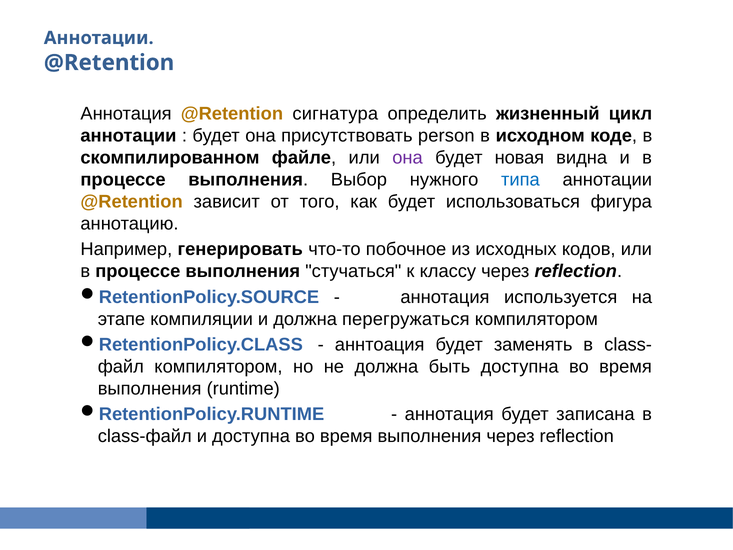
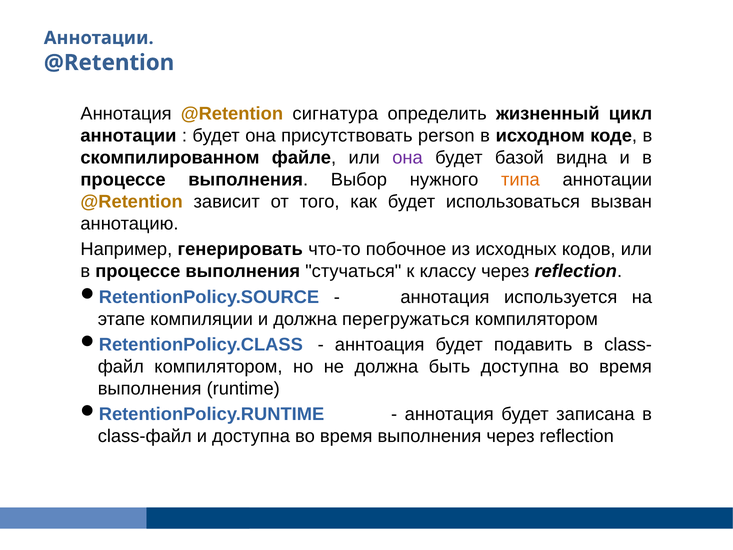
новая: новая -> базой
типа colour: blue -> orange
фигура: фигура -> вызван
заменять: заменять -> подавить
